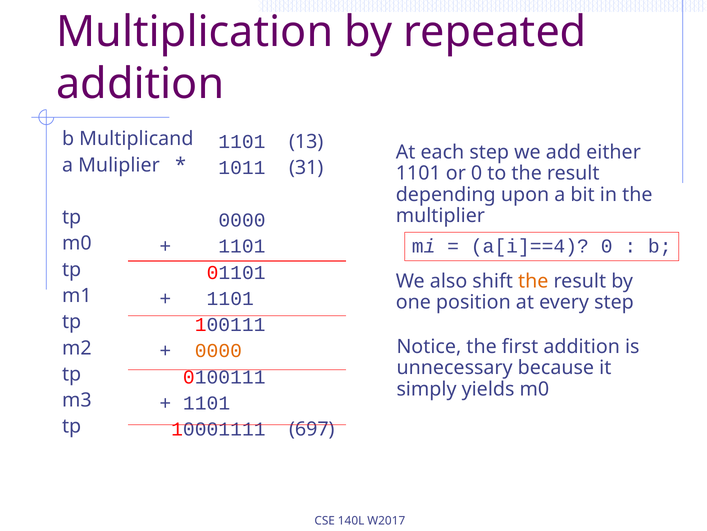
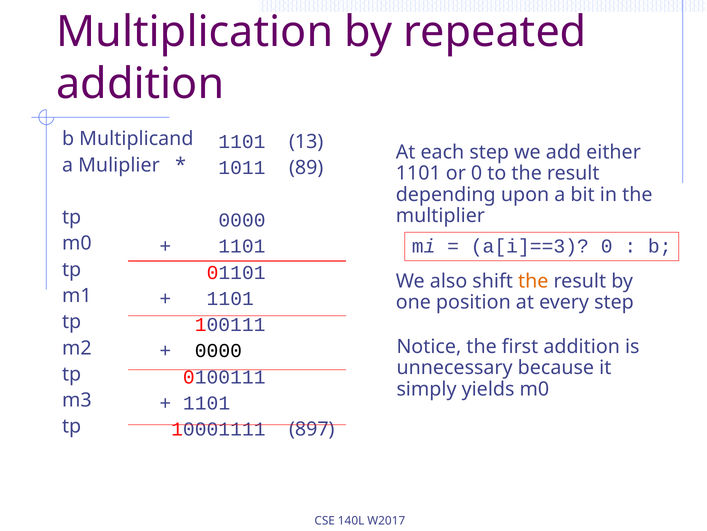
31: 31 -> 89
a[i]==4: a[i]==4 -> a[i]==3
0000 at (218, 350) colour: orange -> black
697: 697 -> 897
